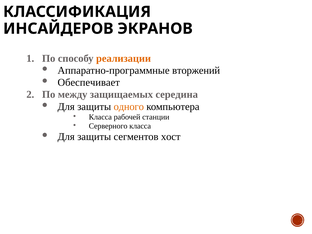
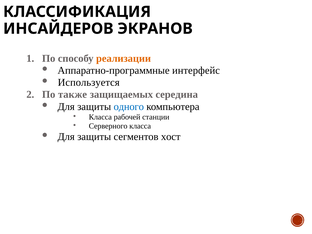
вторжений: вторжений -> интерфейс
Обеспечивает: Обеспечивает -> Используется
между: между -> также
одного colour: orange -> blue
